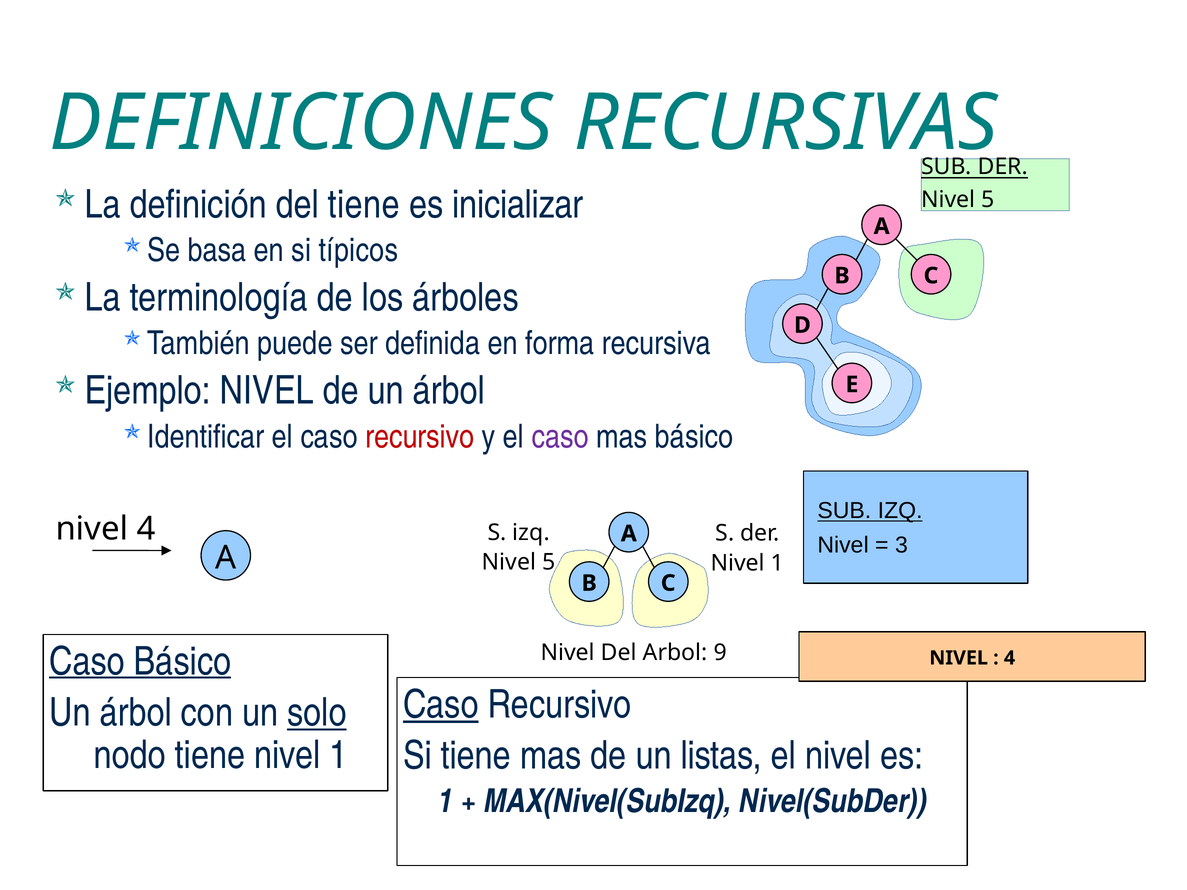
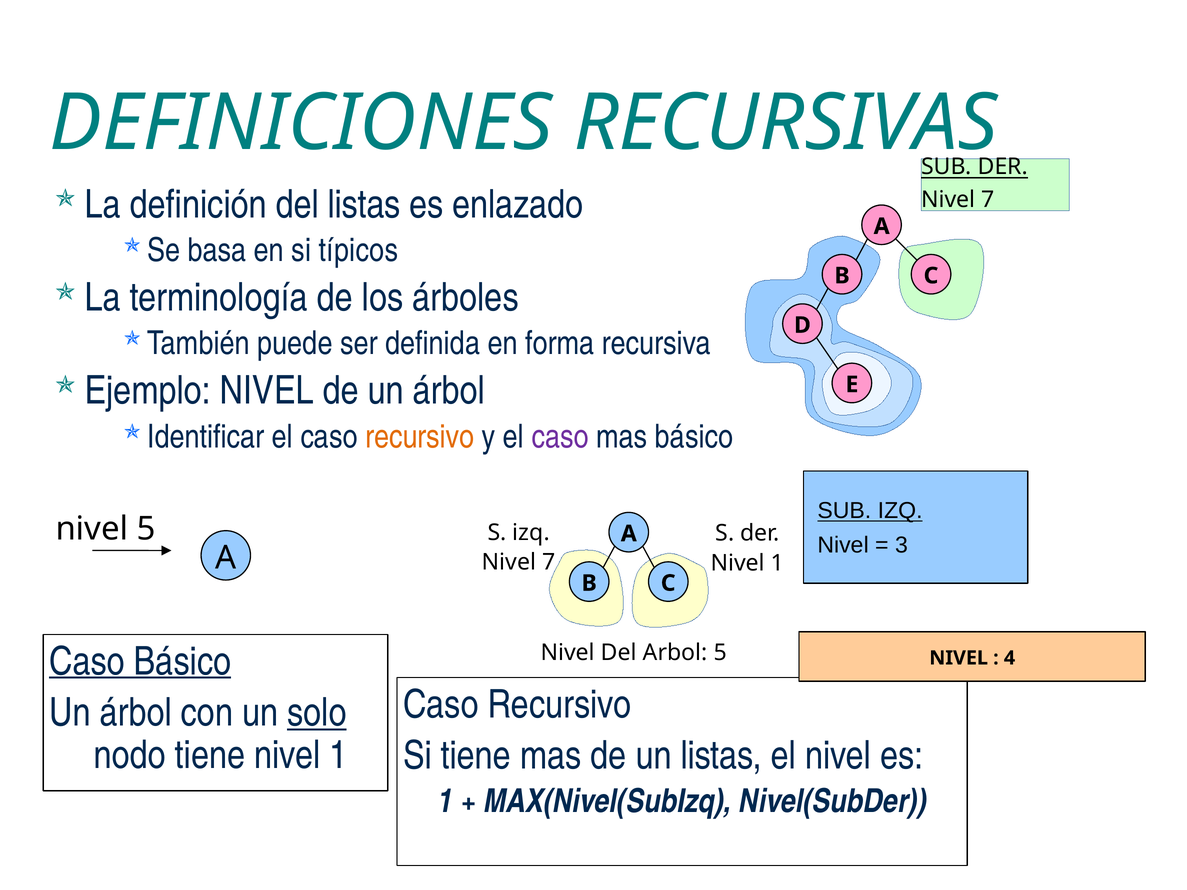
del tiene: tiene -> listas
inicializar: inicializar -> enlazado
5 at (988, 199): 5 -> 7
recursivo at (420, 437) colour: red -> orange
nivel 4: 4 -> 5
5 at (549, 562): 5 -> 7
Arbol 9: 9 -> 5
Caso at (441, 705) underline: present -> none
